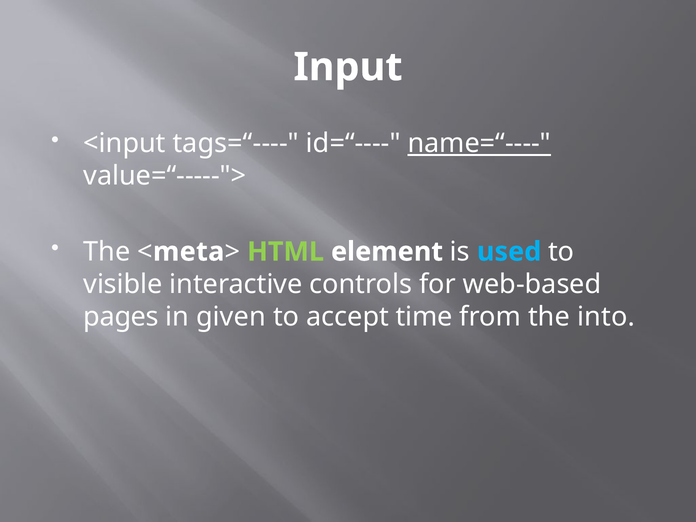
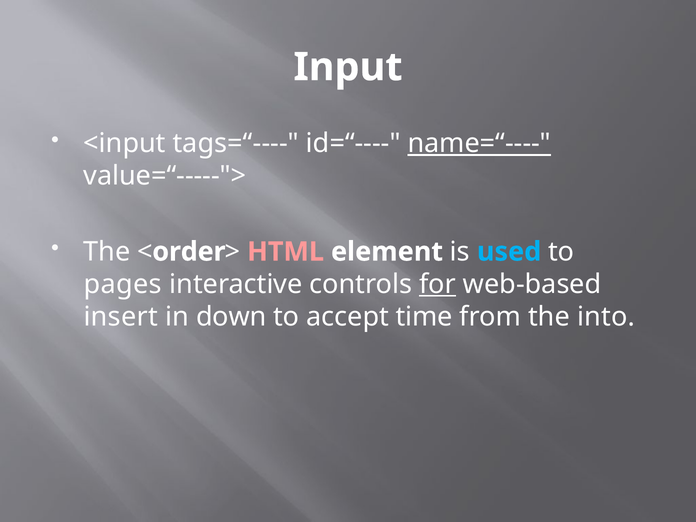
meta: meta -> order
HTML colour: light green -> pink
visible: visible -> pages
for underline: none -> present
pages: pages -> insert
given: given -> down
